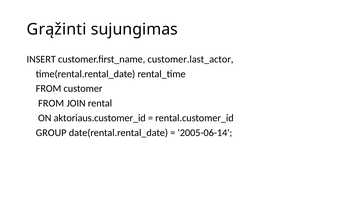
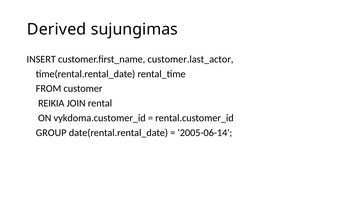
Grąžinti: Grąžinti -> Derived
FROM at (51, 103): FROM -> REIKIA
aktoriaus.customer_id: aktoriaus.customer_id -> vykdoma.customer_id
